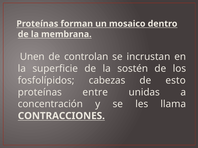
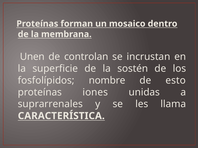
cabezas: cabezas -> nombre
entre: entre -> iones
concentración: concentración -> suprarrenales
CONTRACCIONES: CONTRACCIONES -> CARACTERÍSTICA
